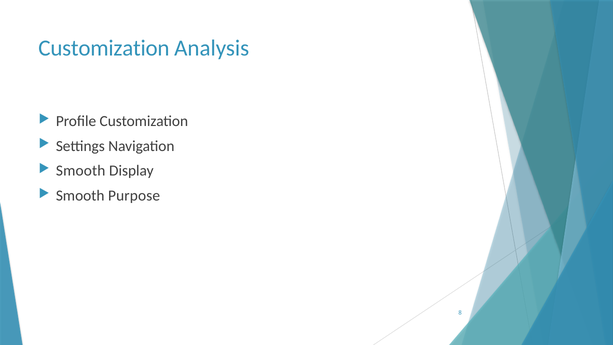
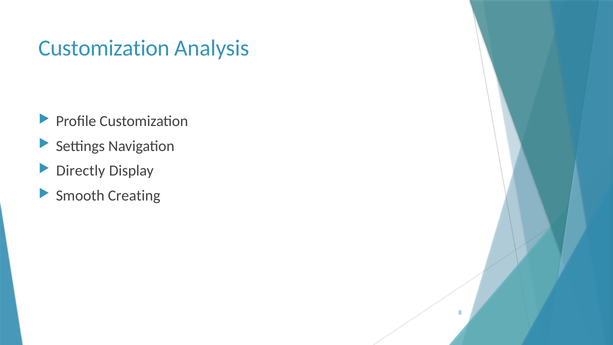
Smooth at (81, 171): Smooth -> Directly
Purpose: Purpose -> Creating
